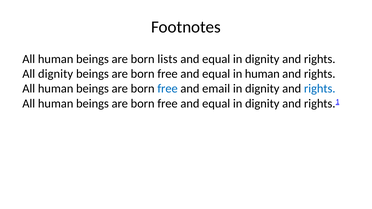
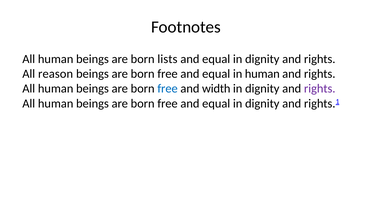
All dignity: dignity -> reason
email: email -> width
rights at (320, 89) colour: blue -> purple
